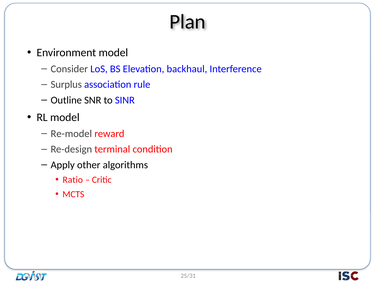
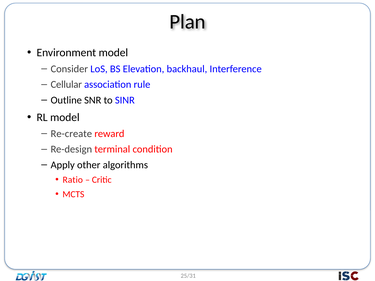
Surplus: Surplus -> Cellular
Re-model: Re-model -> Re-create
